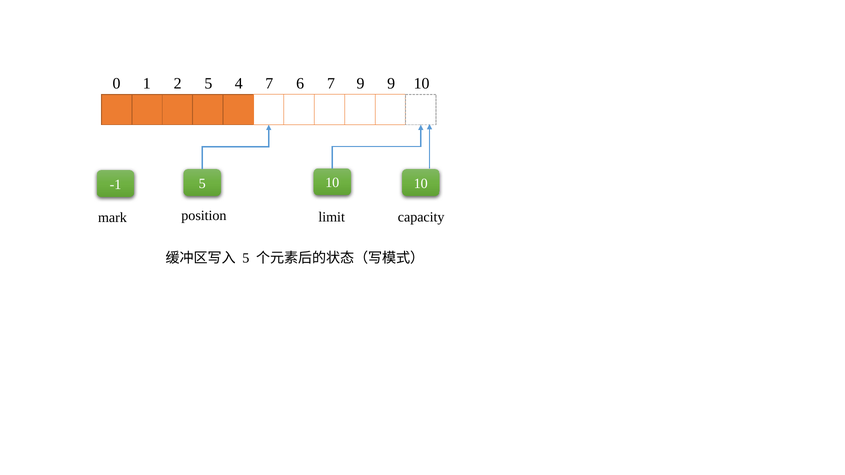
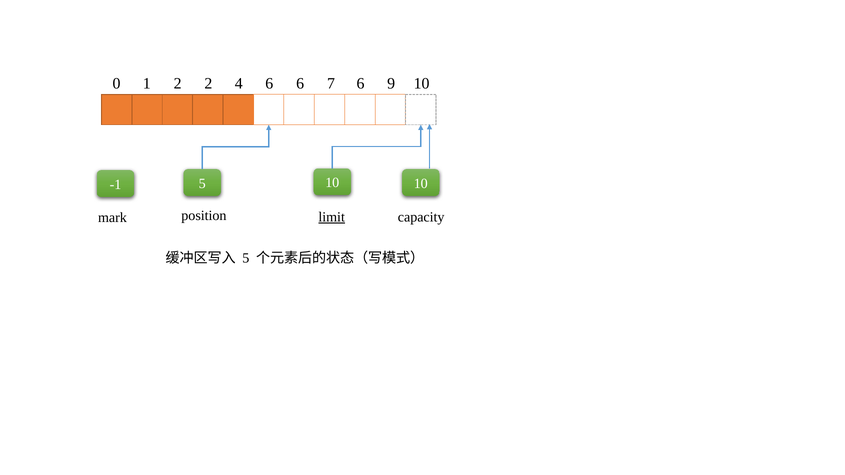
2 5: 5 -> 2
4 7: 7 -> 6
7 9: 9 -> 6
limit underline: none -> present
